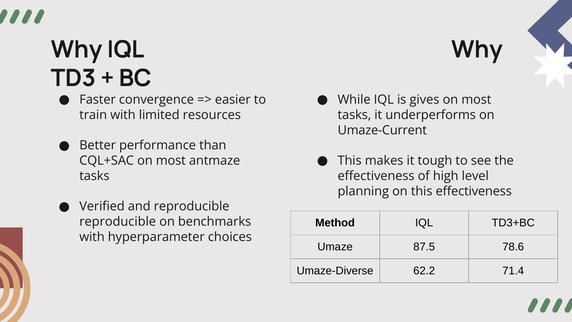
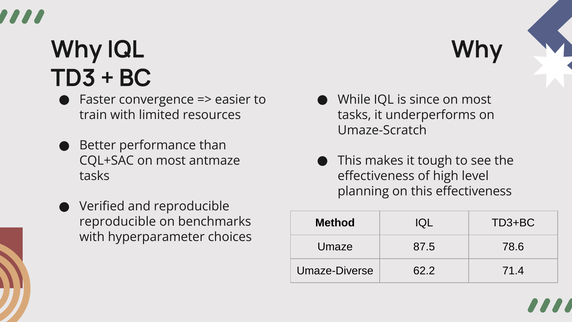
gives: gives -> since
Umaze-Current: Umaze-Current -> Umaze-Scratch
